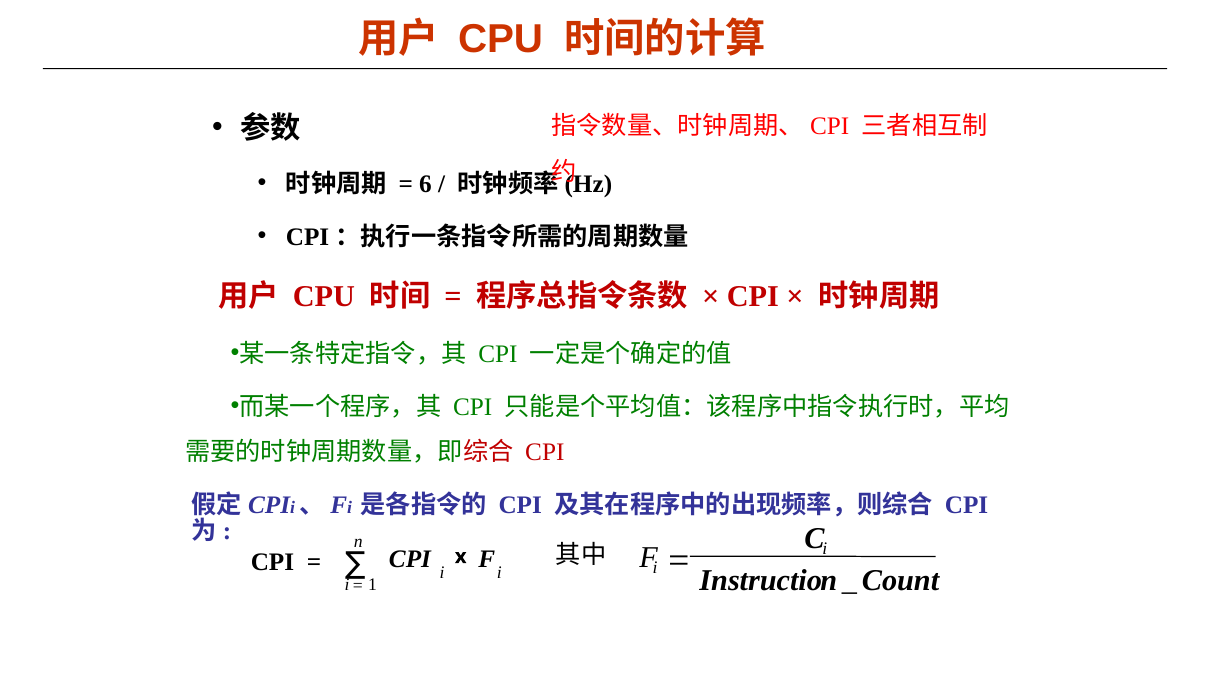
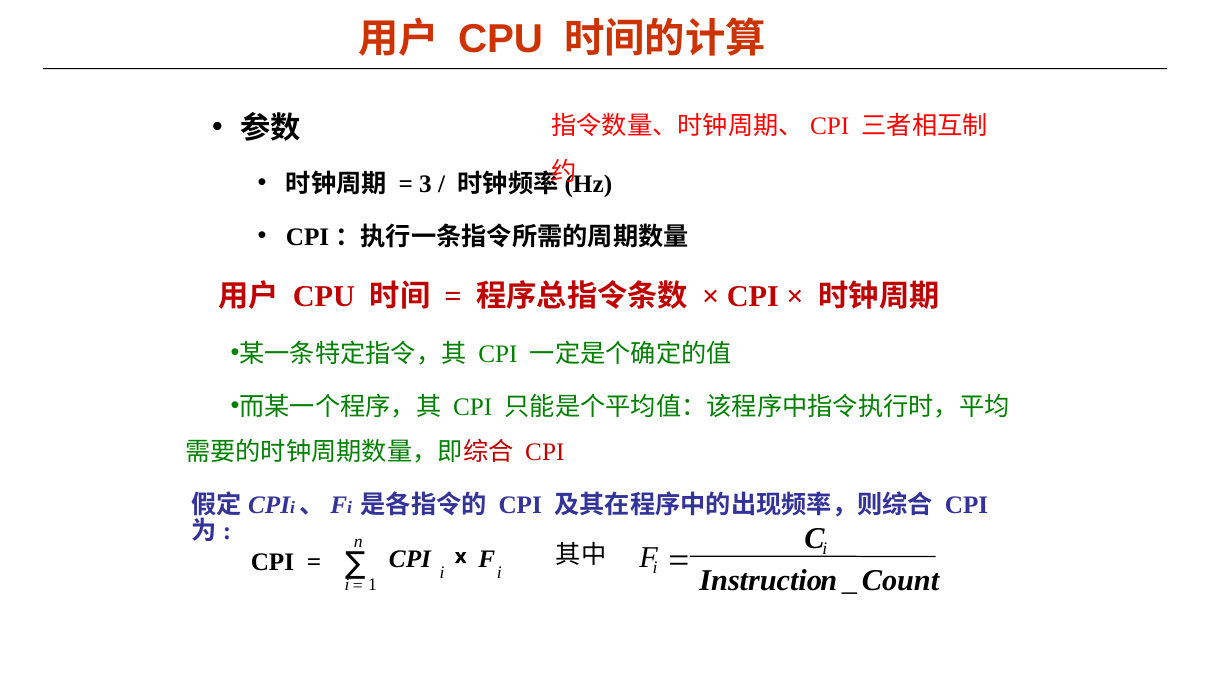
6: 6 -> 3
